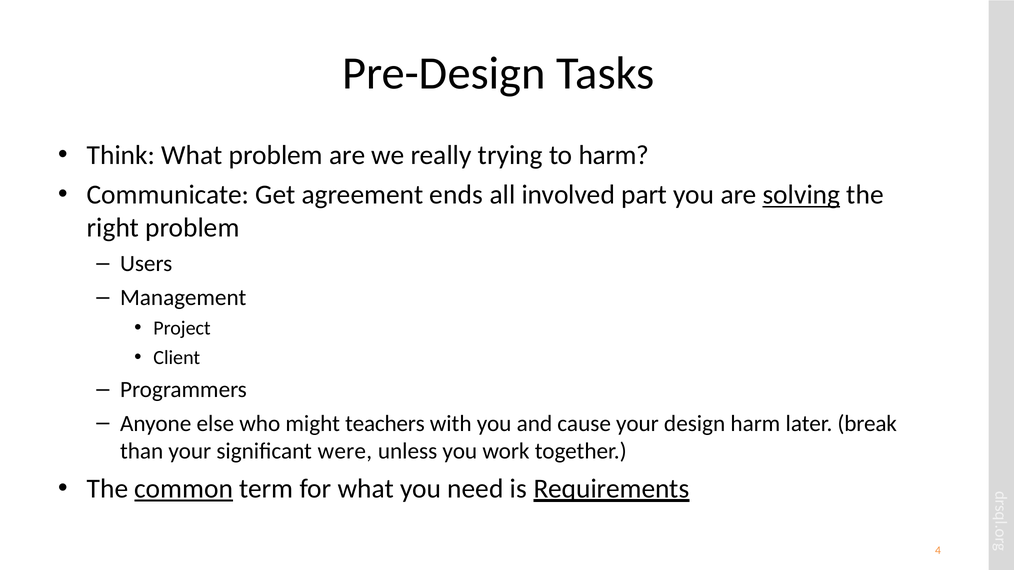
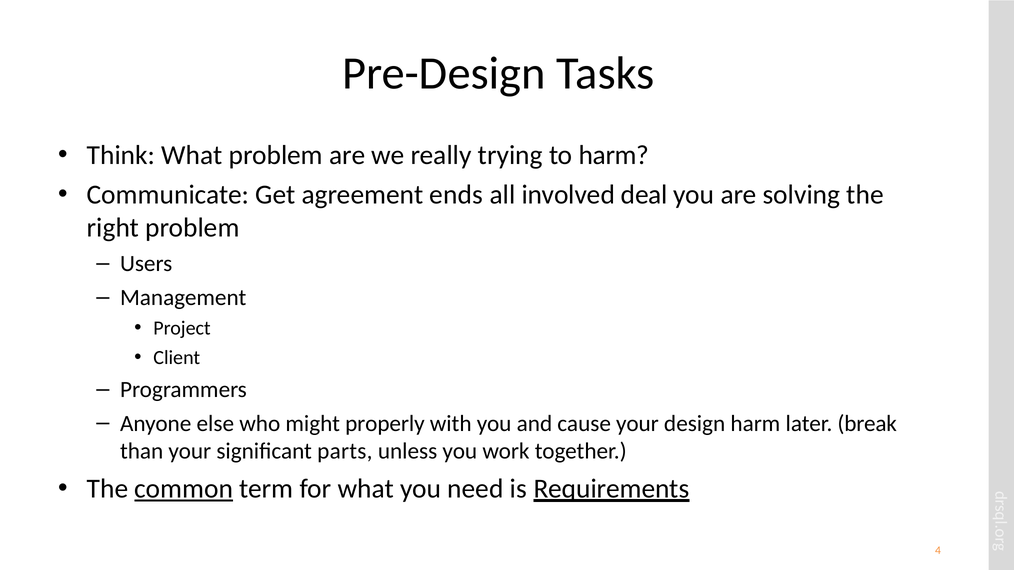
part: part -> deal
solving underline: present -> none
teachers: teachers -> properly
were: were -> parts
